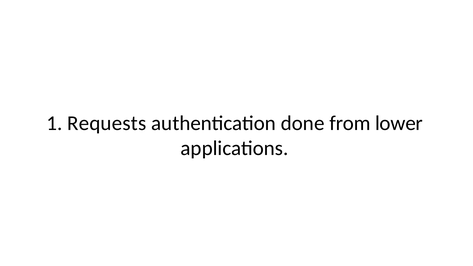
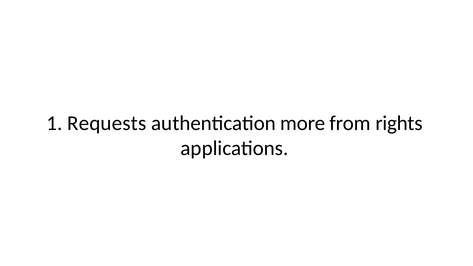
done: done -> more
lower: lower -> rights
